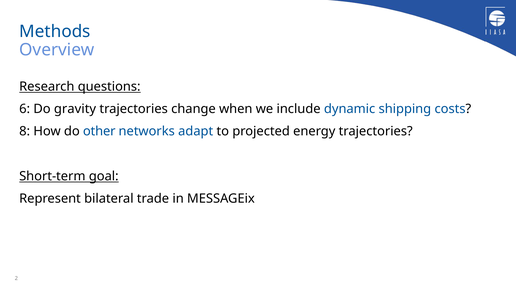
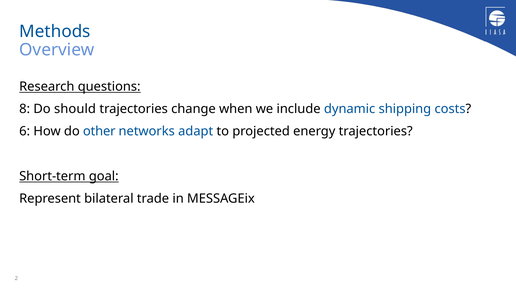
6: 6 -> 8
gravity: gravity -> should
8: 8 -> 6
